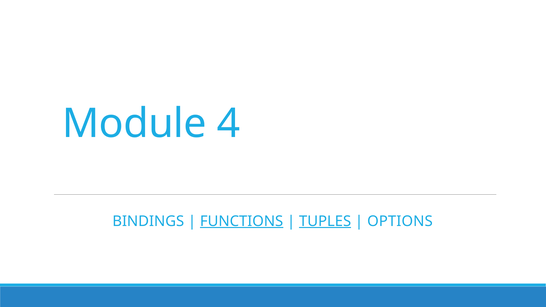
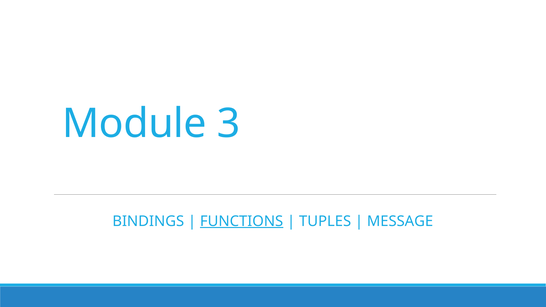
4: 4 -> 3
TUPLES underline: present -> none
OPTIONS: OPTIONS -> MESSAGE
